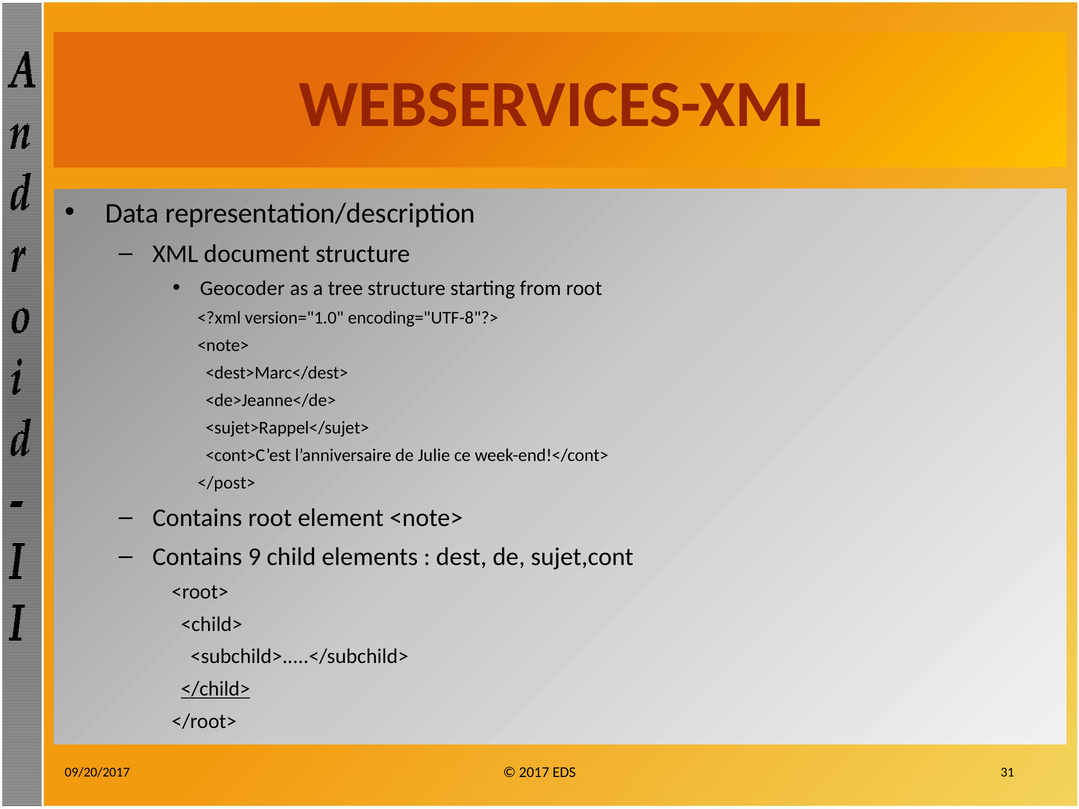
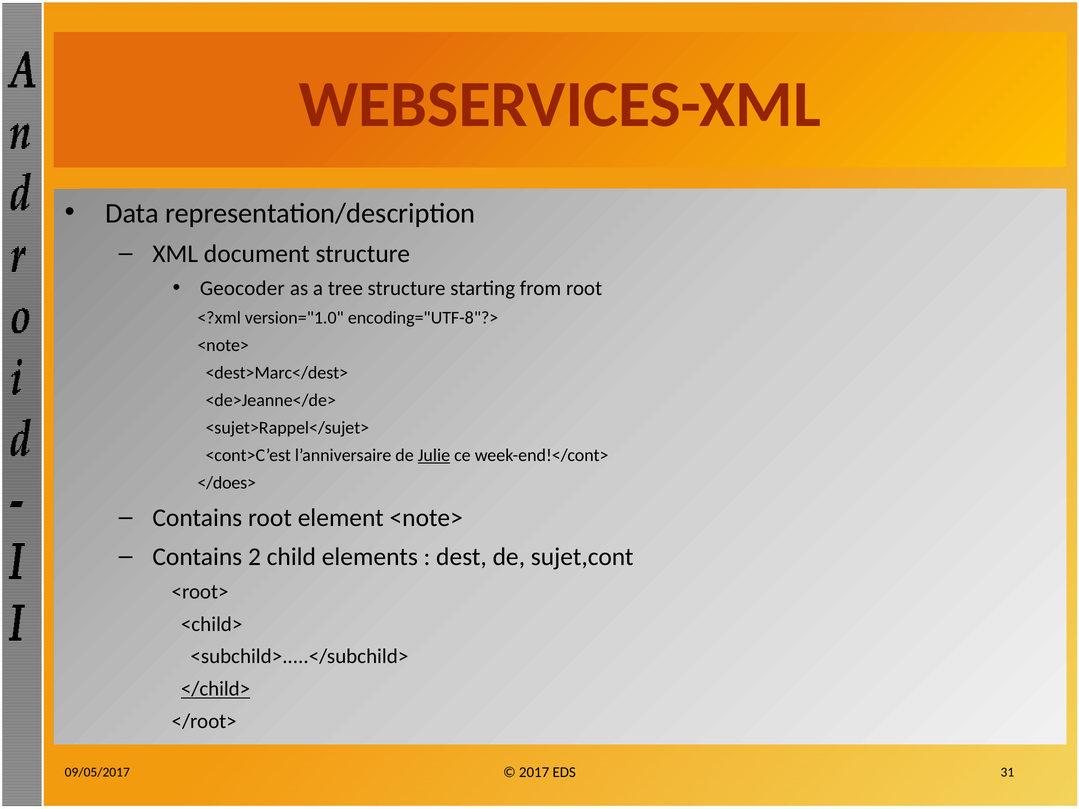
Julie underline: none -> present
</post>: </post> -> </does>
9: 9 -> 2
09/20/2017: 09/20/2017 -> 09/05/2017
